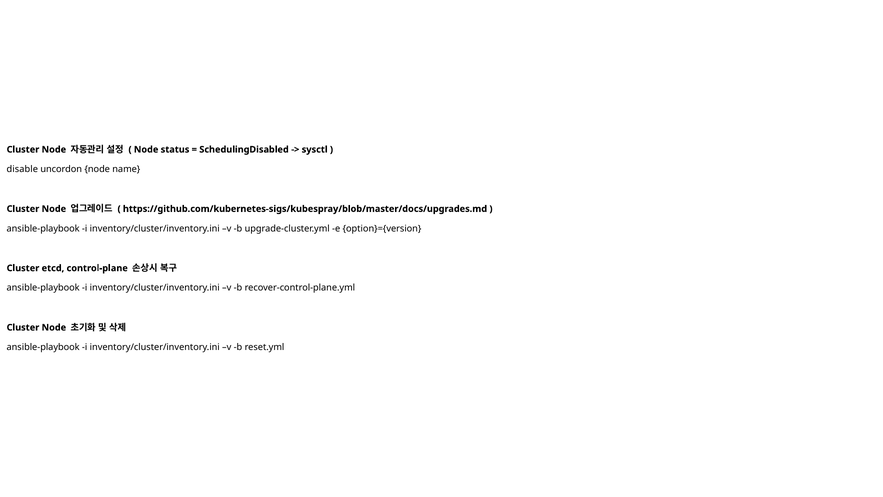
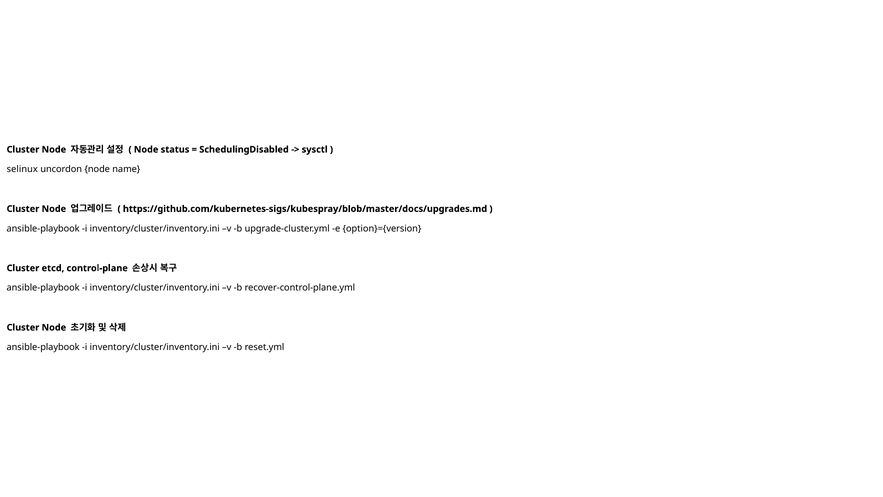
disable: disable -> selinux
